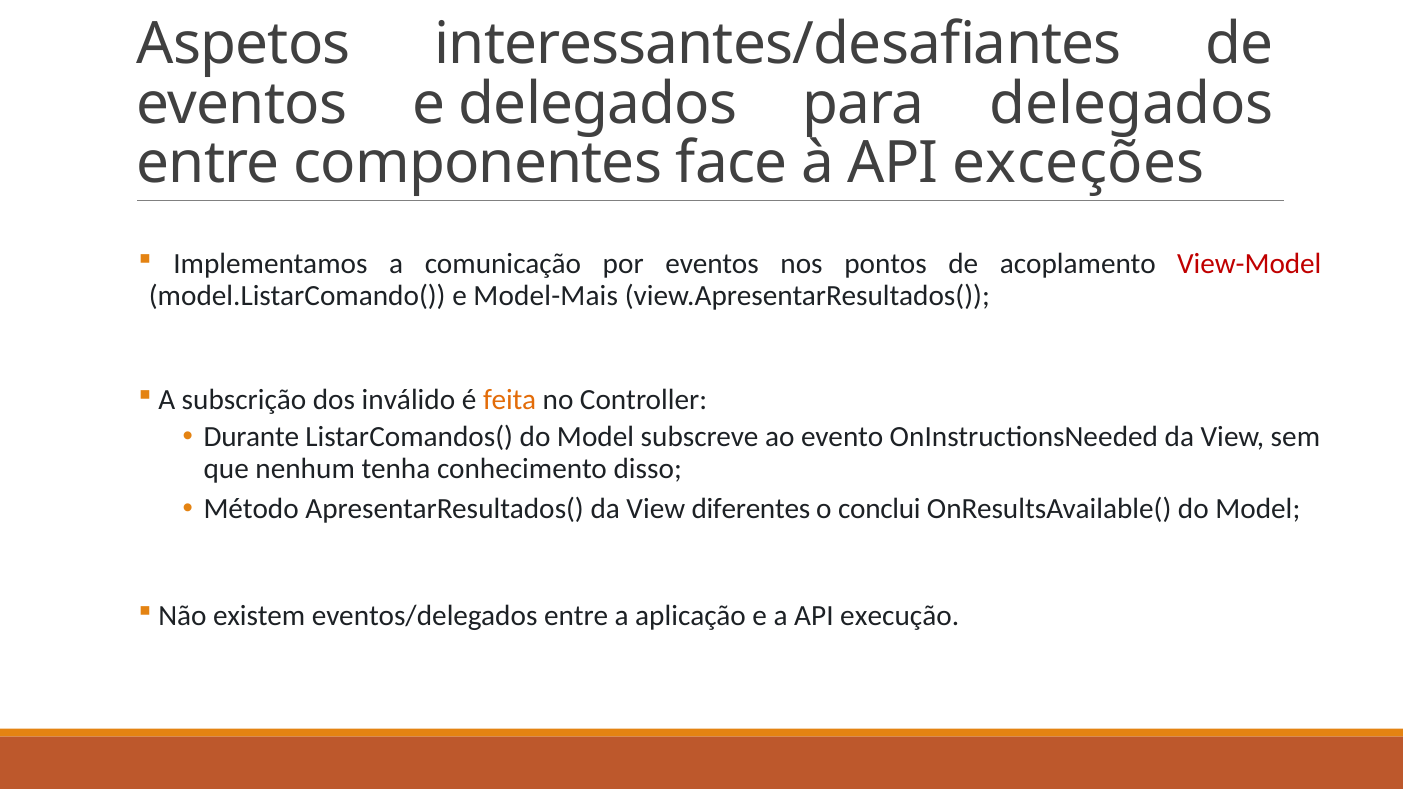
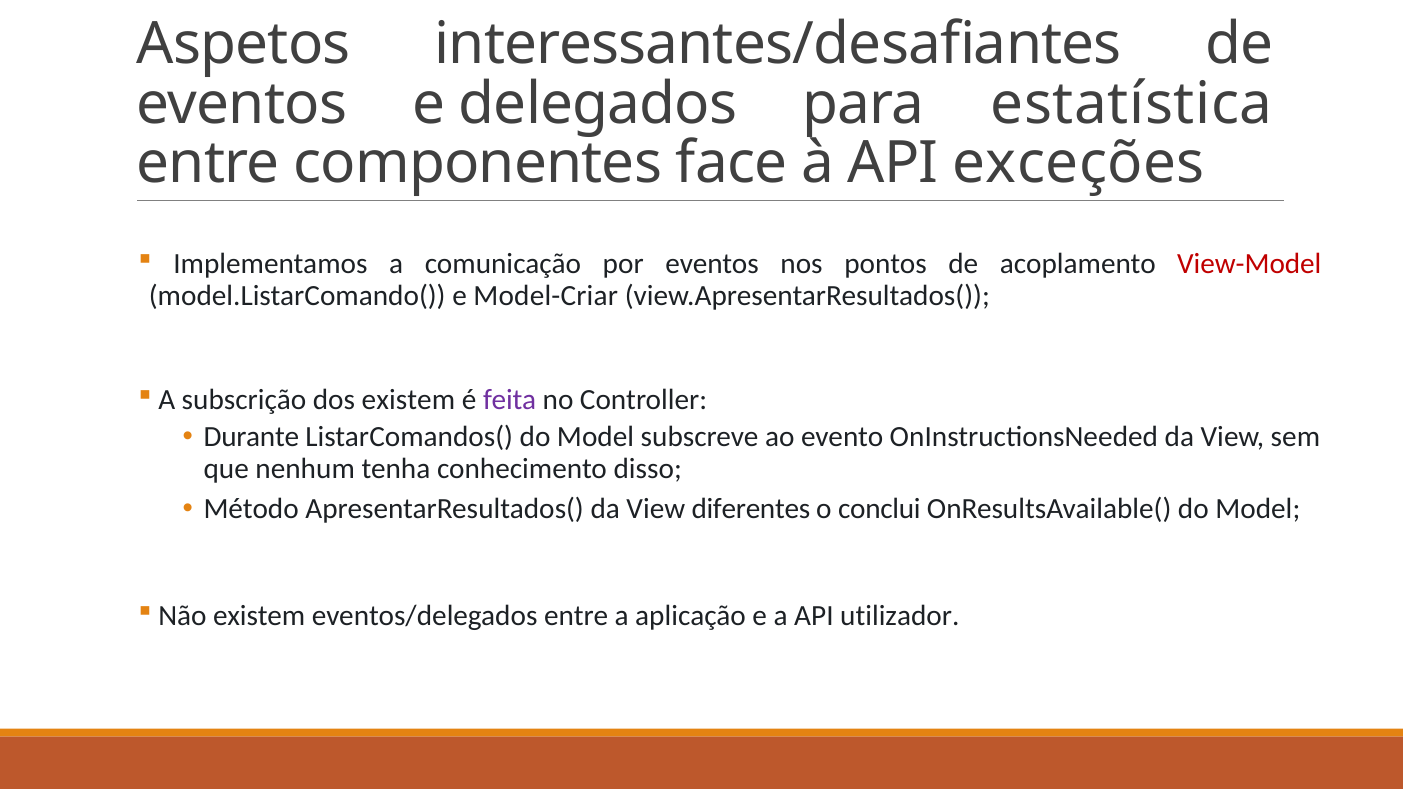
para delegados: delegados -> estatística
Model-Mais: Model-Mais -> Model-Criar
dos inválido: inválido -> existem
feita colour: orange -> purple
execução: execução -> utilizador
